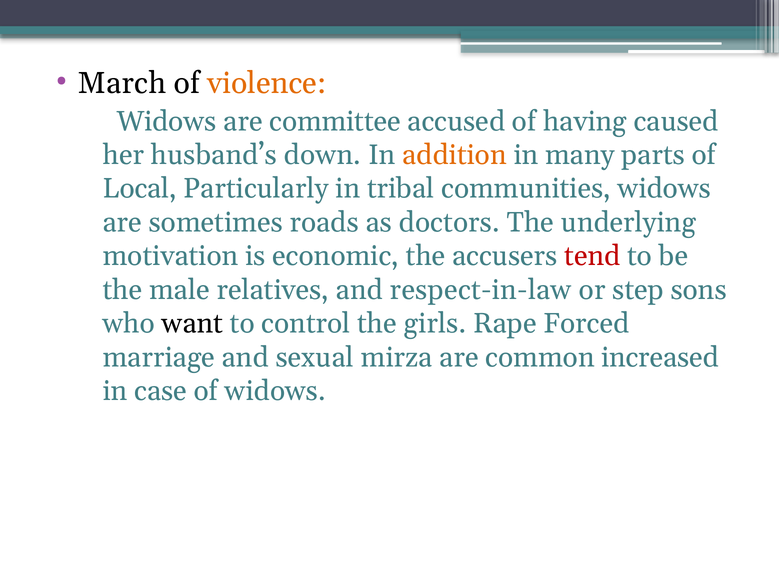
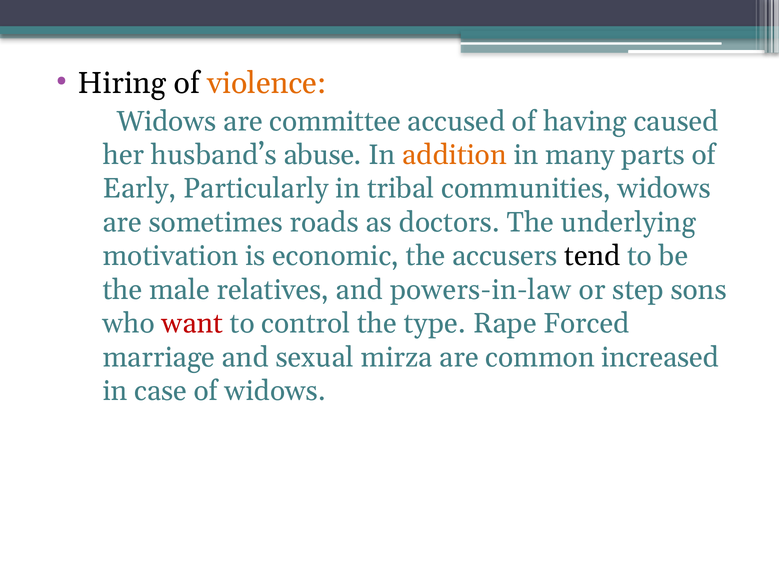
March: March -> Hiring
down: down -> abuse
Local: Local -> Early
tend colour: red -> black
respect-in-law: respect-in-law -> powers-in-law
want colour: black -> red
girls: girls -> type
